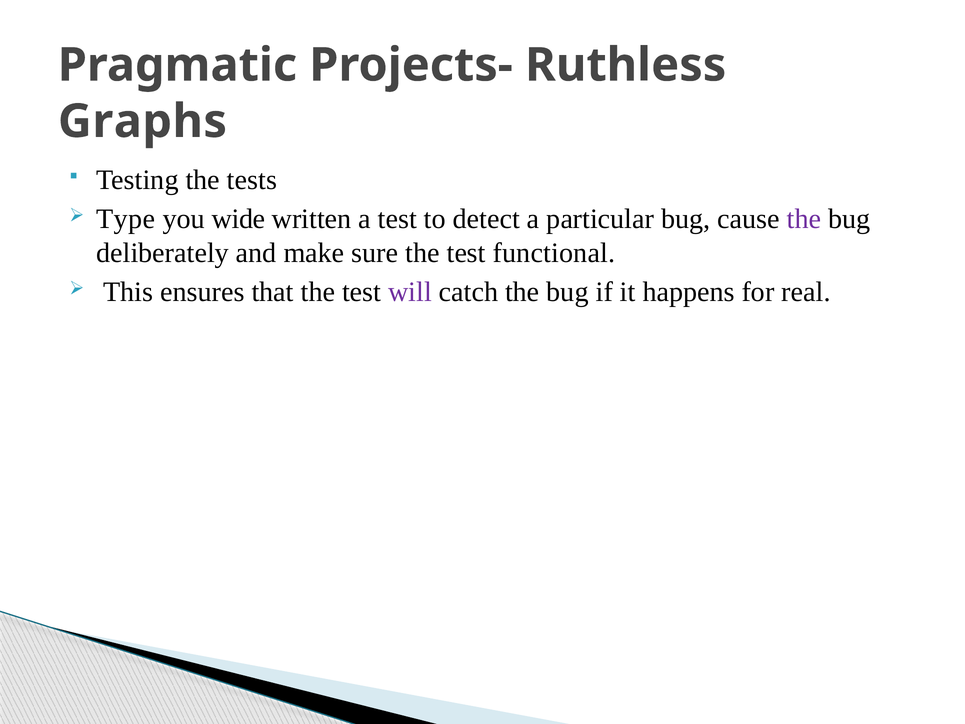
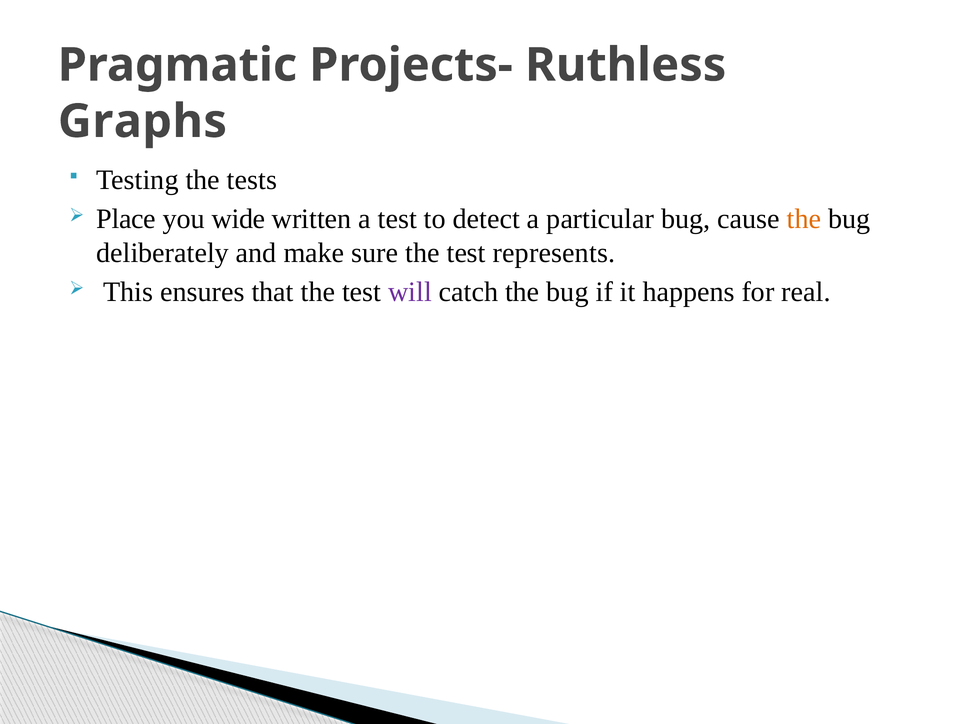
Type: Type -> Place
the at (804, 219) colour: purple -> orange
functional: functional -> represents
